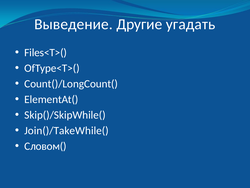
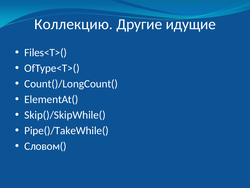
Выведение: Выведение -> Коллекцию
угадать: угадать -> идущие
Join()/TakeWhile(: Join()/TakeWhile( -> Pipe()/TakeWhile(
